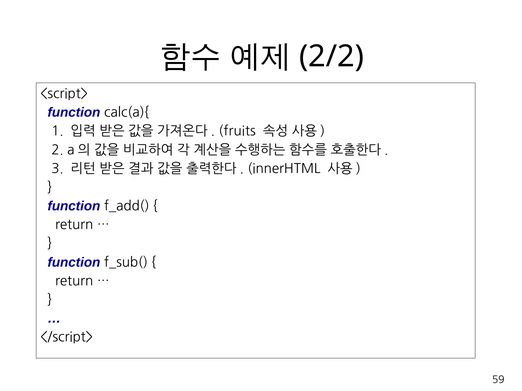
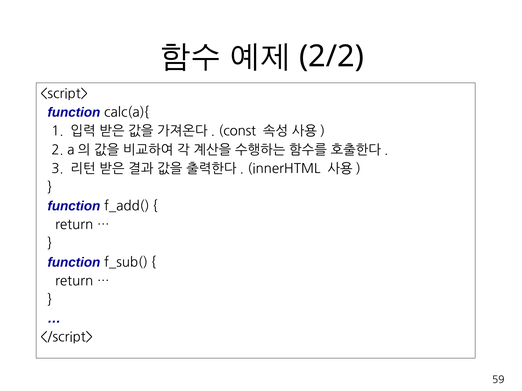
fruits: fruits -> const
